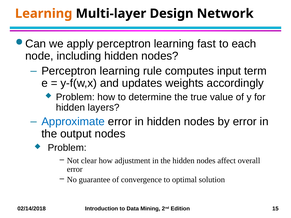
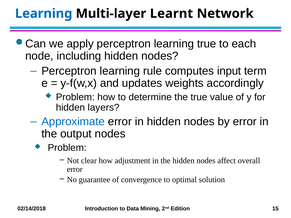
Learning at (44, 14) colour: orange -> blue
Design: Design -> Learnt
learning fast: fast -> true
